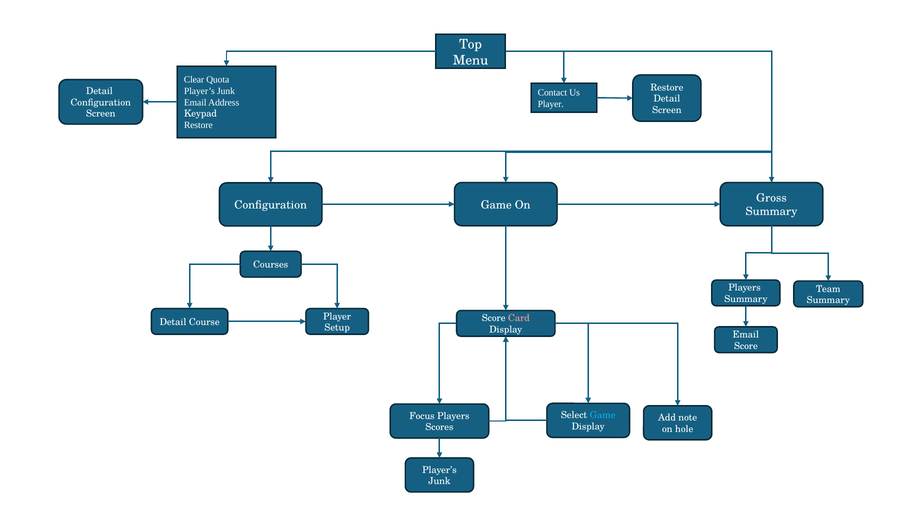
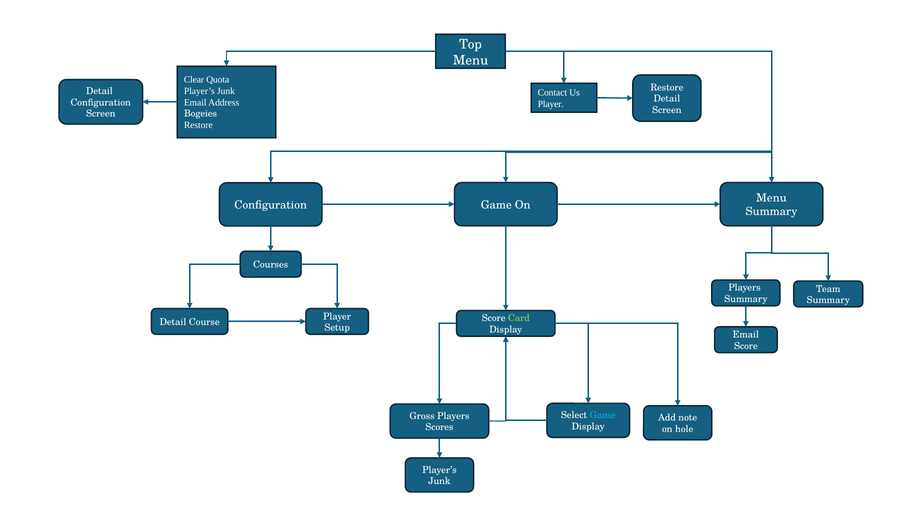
Keypad: Keypad -> Bogeies
Gross at (771, 198): Gross -> Menu
Card colour: pink -> light green
Focus: Focus -> Gross
